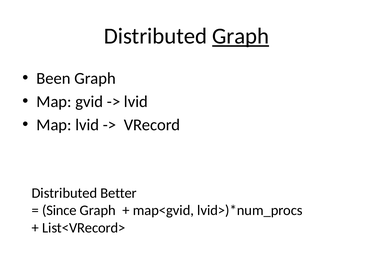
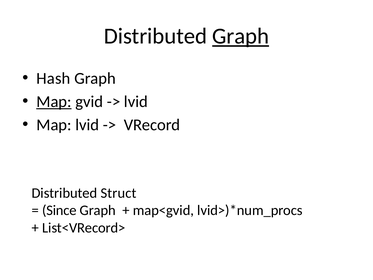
Been: Been -> Hash
Map at (54, 101) underline: none -> present
Better: Better -> Struct
